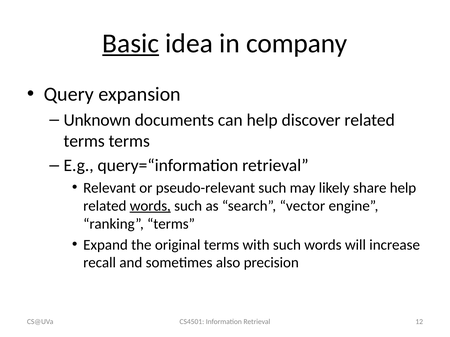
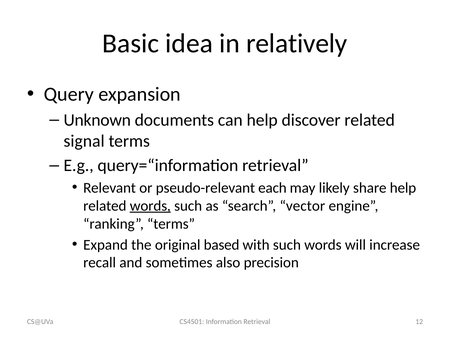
Basic underline: present -> none
company: company -> relatively
terms at (84, 141): terms -> signal
pseudo-relevant such: such -> each
original terms: terms -> based
